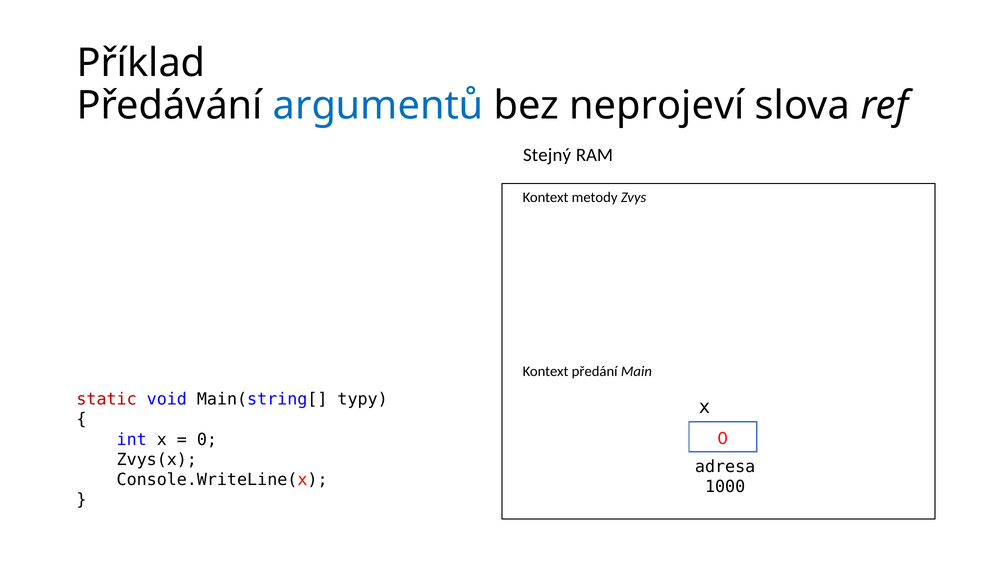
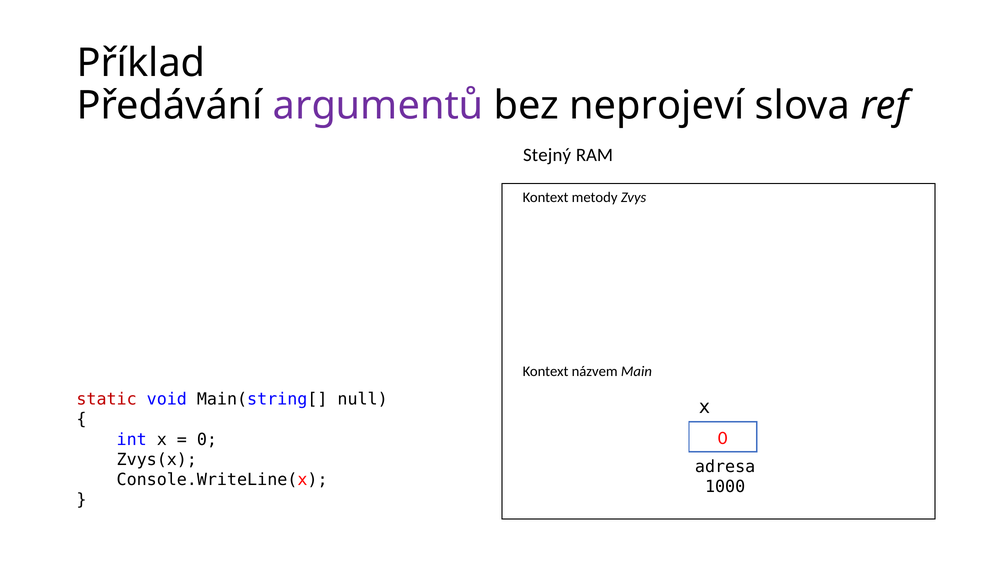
argumentů colour: blue -> purple
předání: předání -> názvem
typy: typy -> null
